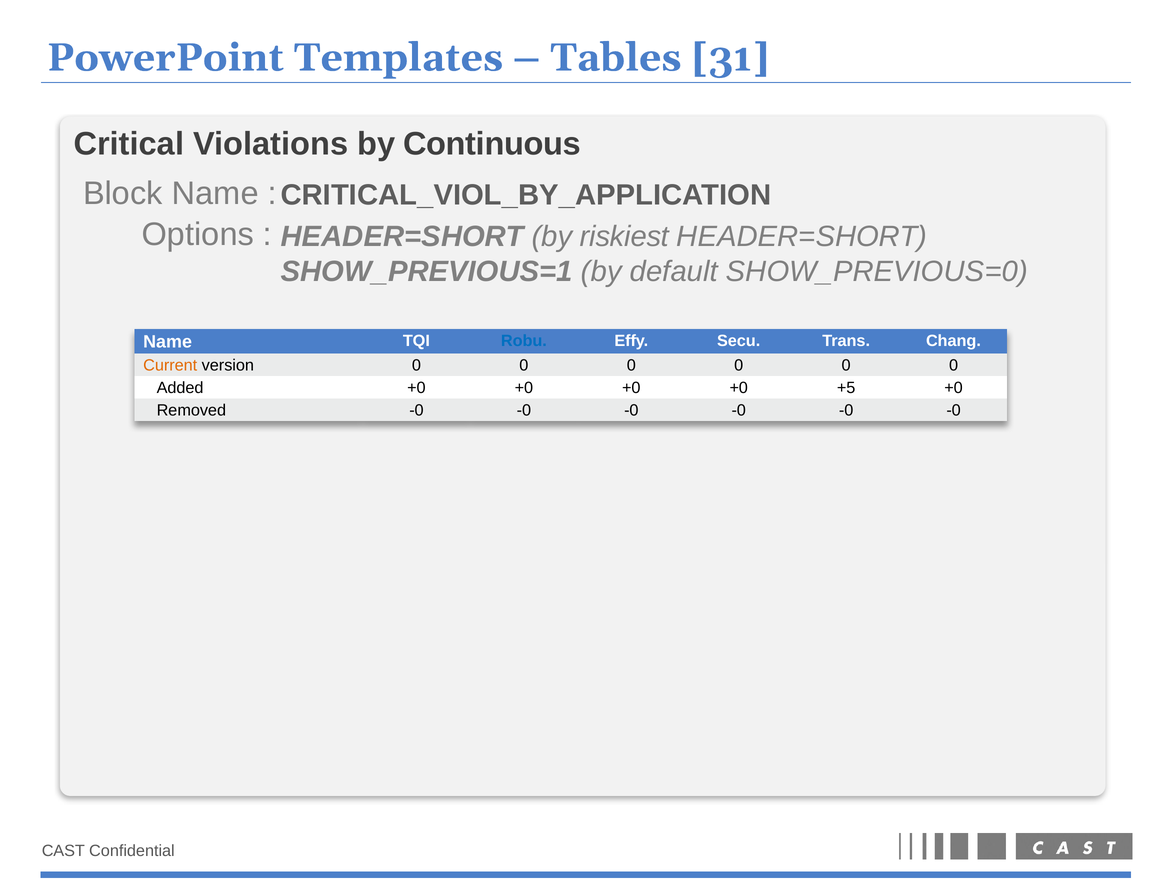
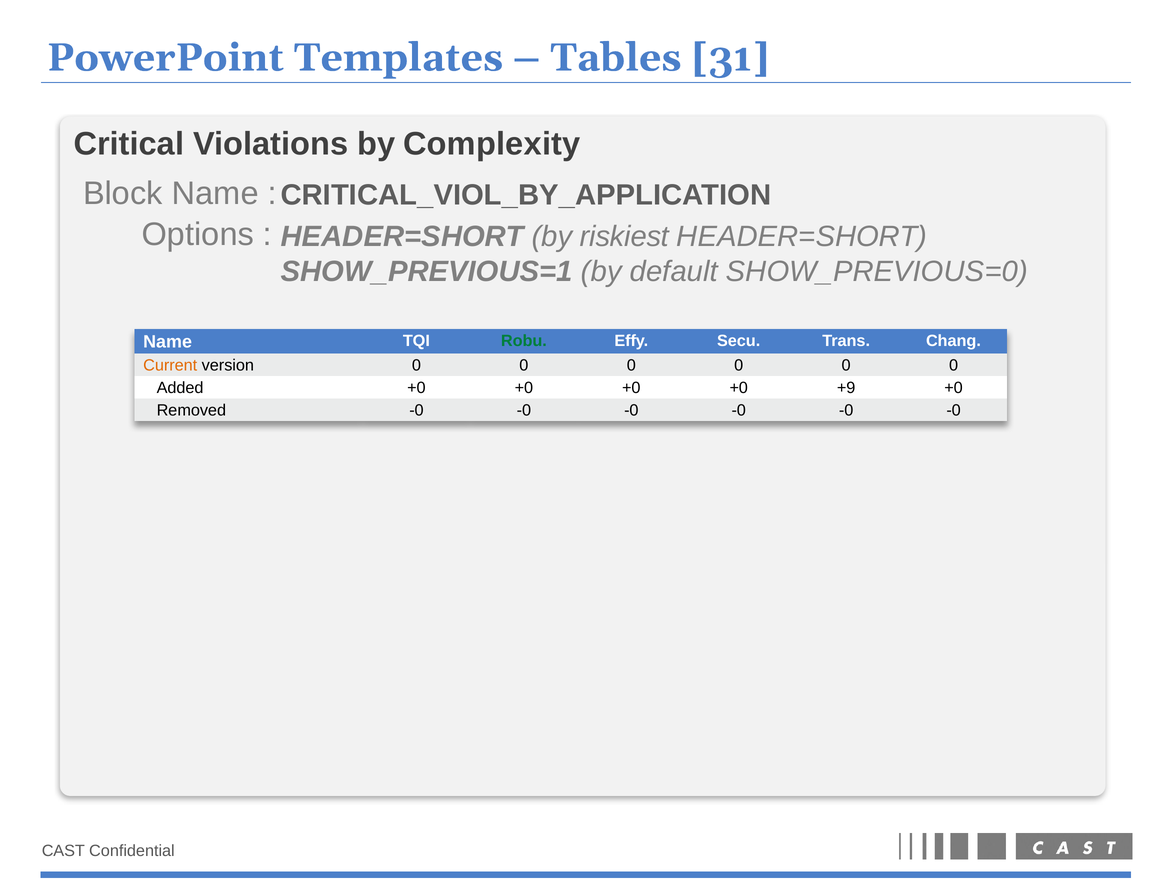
Continuous: Continuous -> Complexity
Robu colour: blue -> green
+5: +5 -> +9
